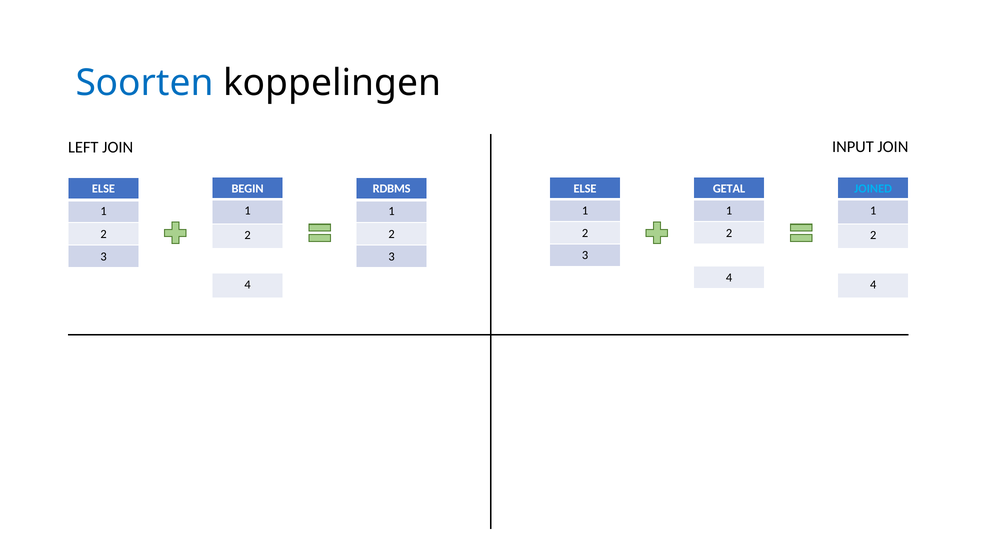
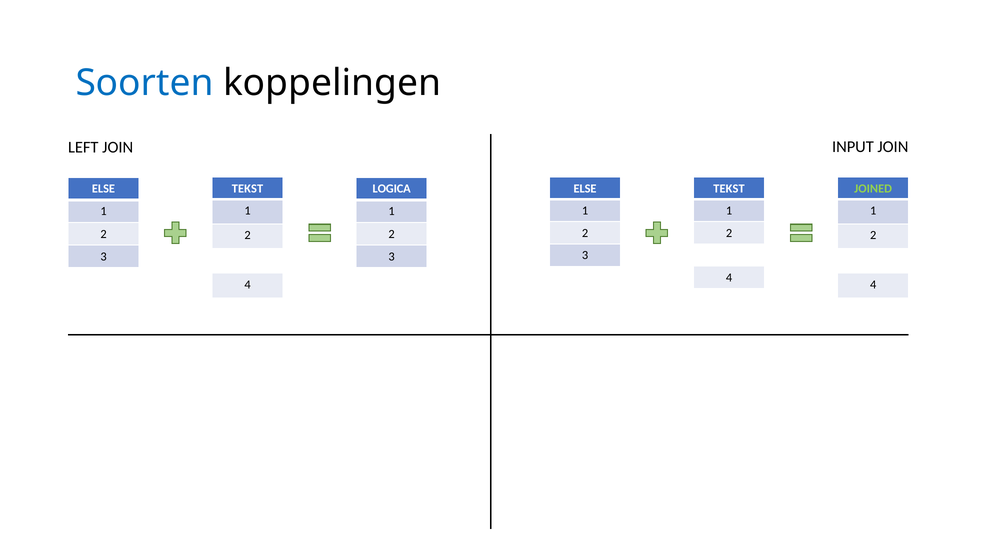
BEGIN at (248, 189): BEGIN -> TEKST
GETAL at (729, 189): GETAL -> TEKST
JOINED colour: light blue -> light green
RDBMS: RDBMS -> LOGICA
